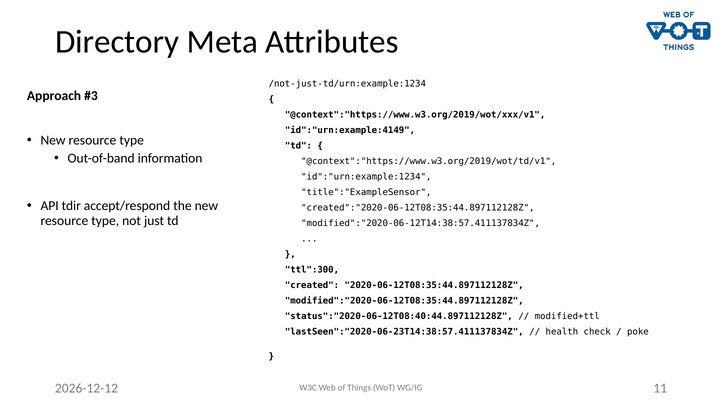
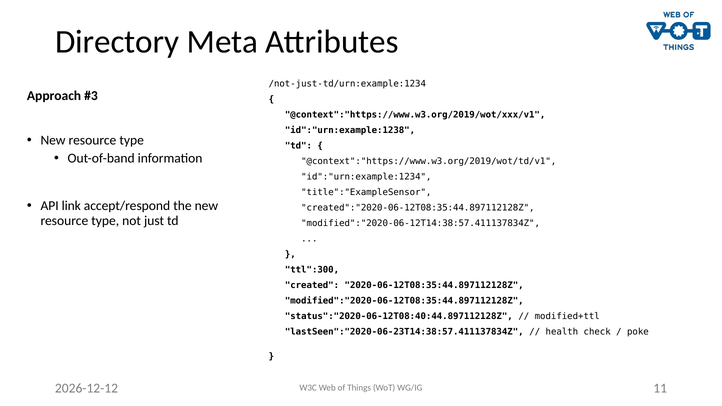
id":"urn:example:4149: id":"urn:example:4149 -> id":"urn:example:1238
tdir: tdir -> link
